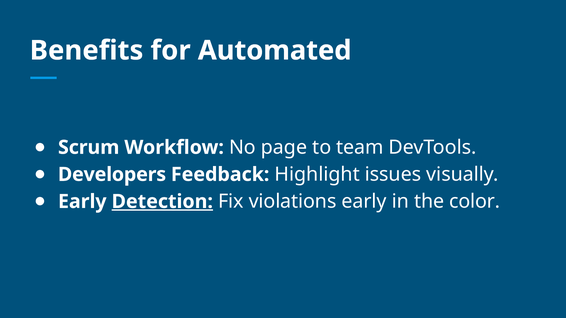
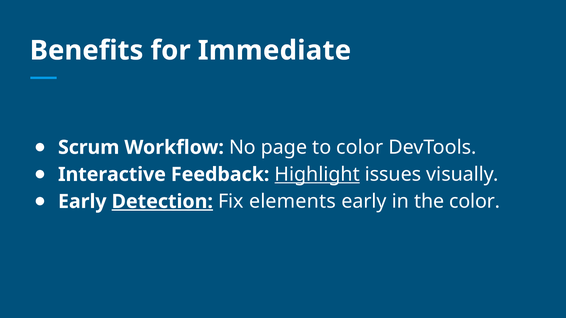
Automated: Automated -> Immediate
to team: team -> color
Developers: Developers -> Interactive
Highlight underline: none -> present
violations: violations -> elements
